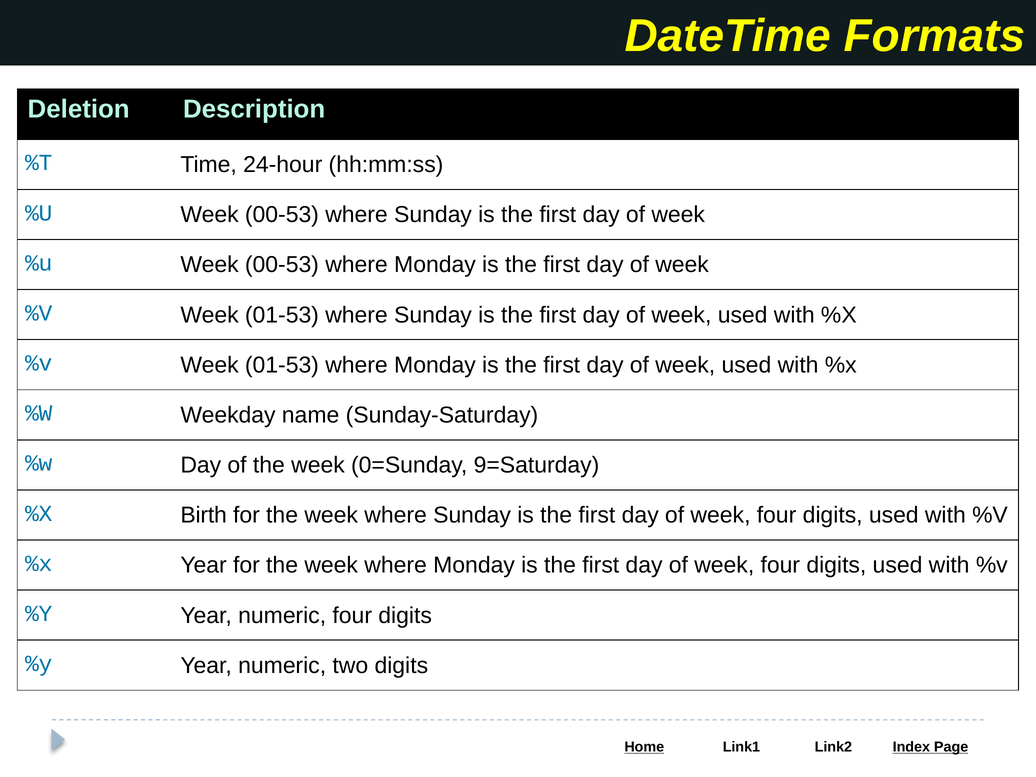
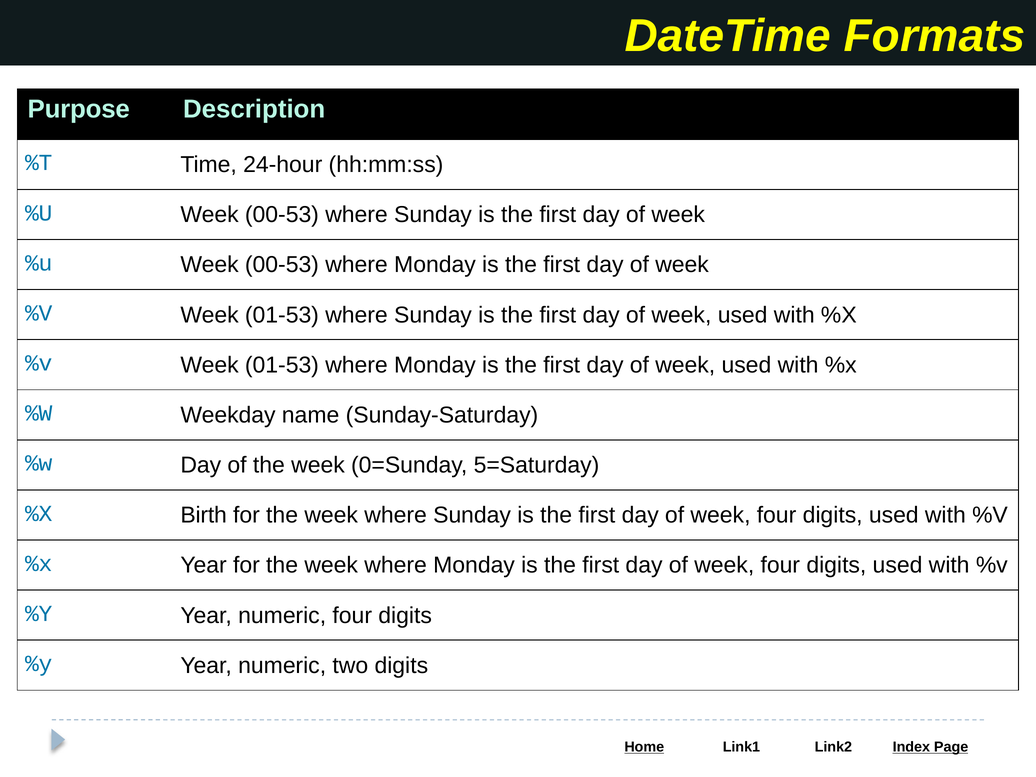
Deletion: Deletion -> Purpose
9=Saturday: 9=Saturday -> 5=Saturday
